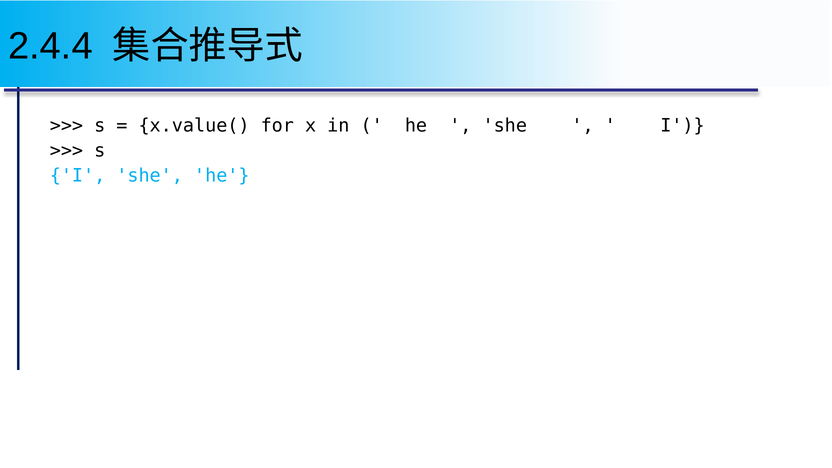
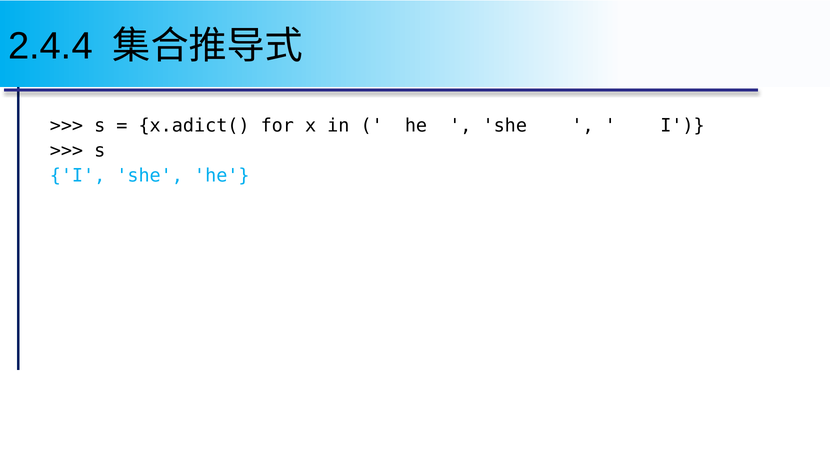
x.value(: x.value( -> x.adict(
